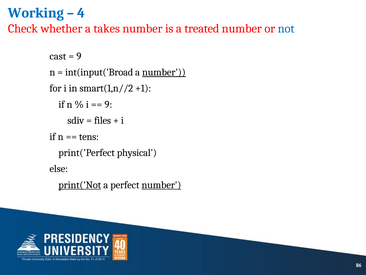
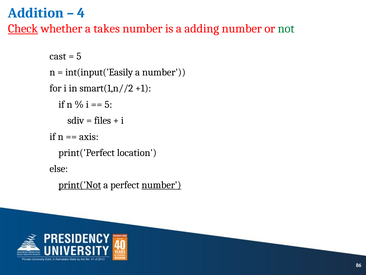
Working: Working -> Addition
Check underline: none -> present
treated: treated -> adding
not colour: blue -> green
9 at (79, 56): 9 -> 5
int(input('Broad: int(input('Broad -> int(input('Easily
number at (164, 72) underline: present -> none
9 at (108, 104): 9 -> 5
tens: tens -> axis
physical: physical -> location
